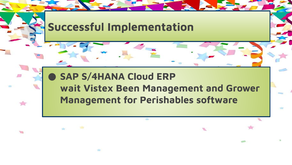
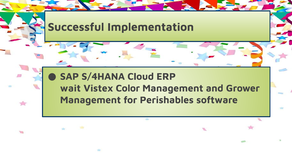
Been: Been -> Color
